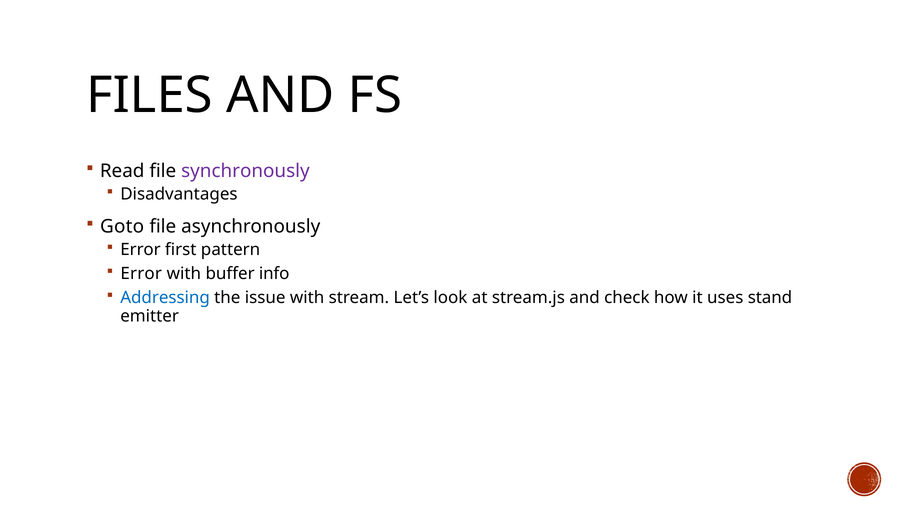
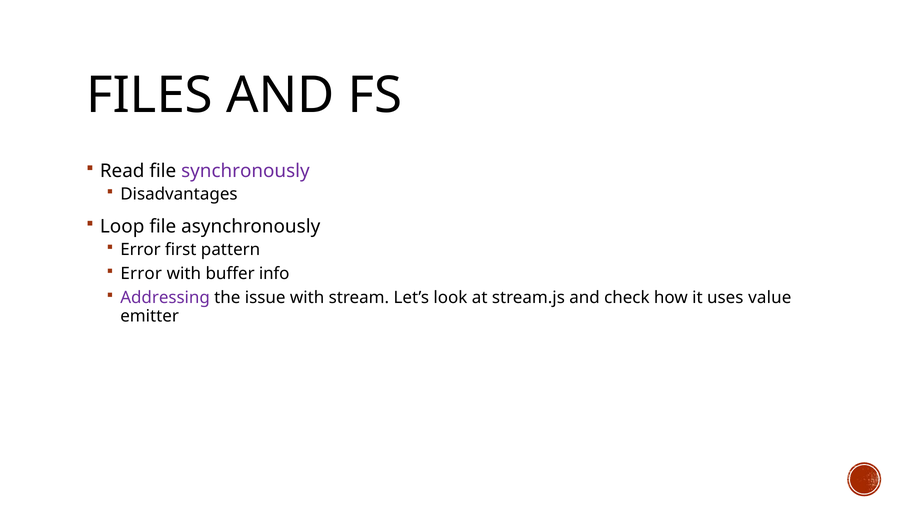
Goto: Goto -> Loop
Addressing colour: blue -> purple
stand: stand -> value
